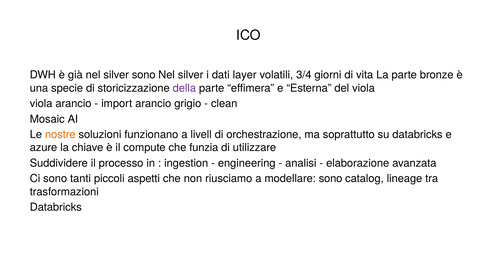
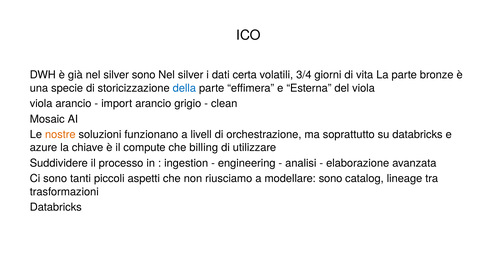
layer: layer -> certa
della colour: purple -> blue
funzia: funzia -> billing
